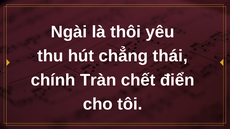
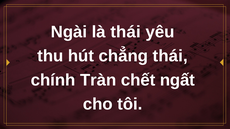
là thôi: thôi -> thái
điển: điển -> ngất
